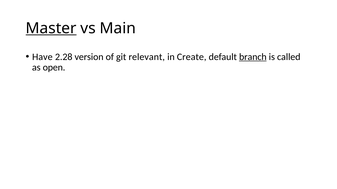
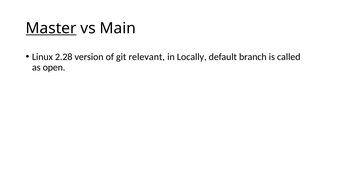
Have: Have -> Linux
Create: Create -> Locally
branch underline: present -> none
